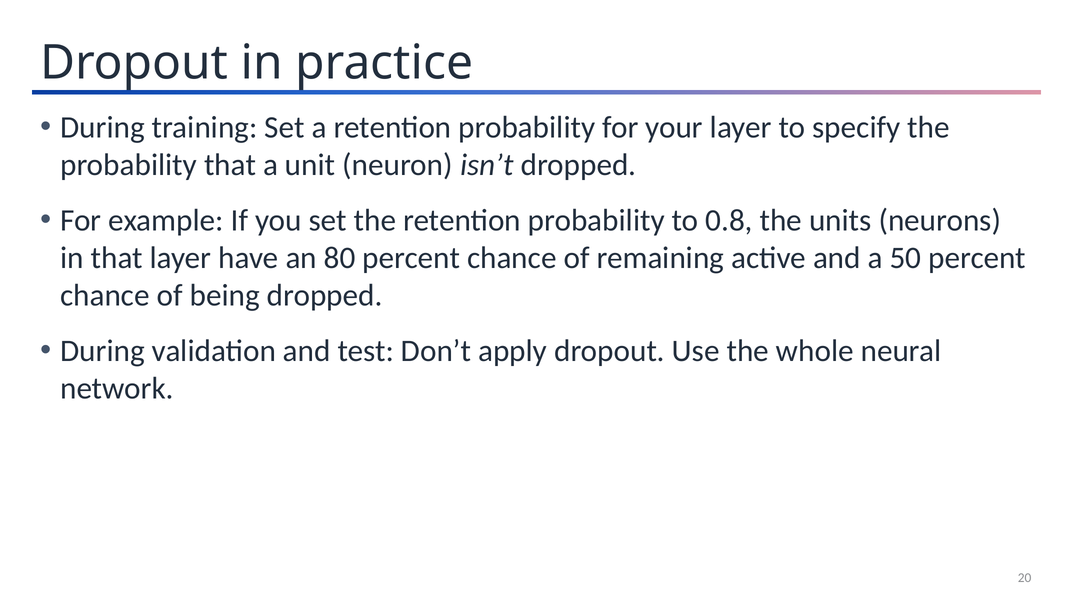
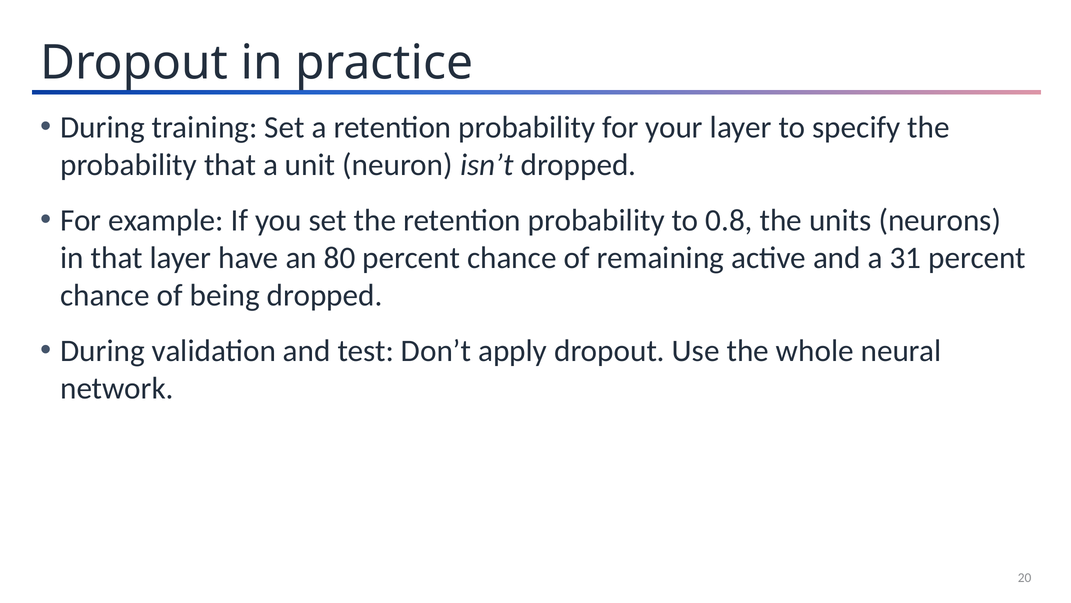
50: 50 -> 31
